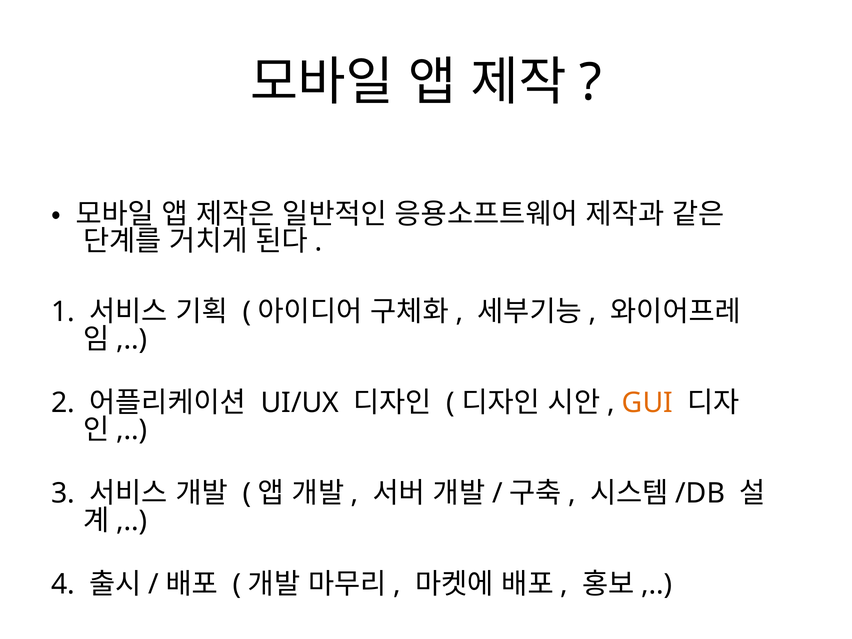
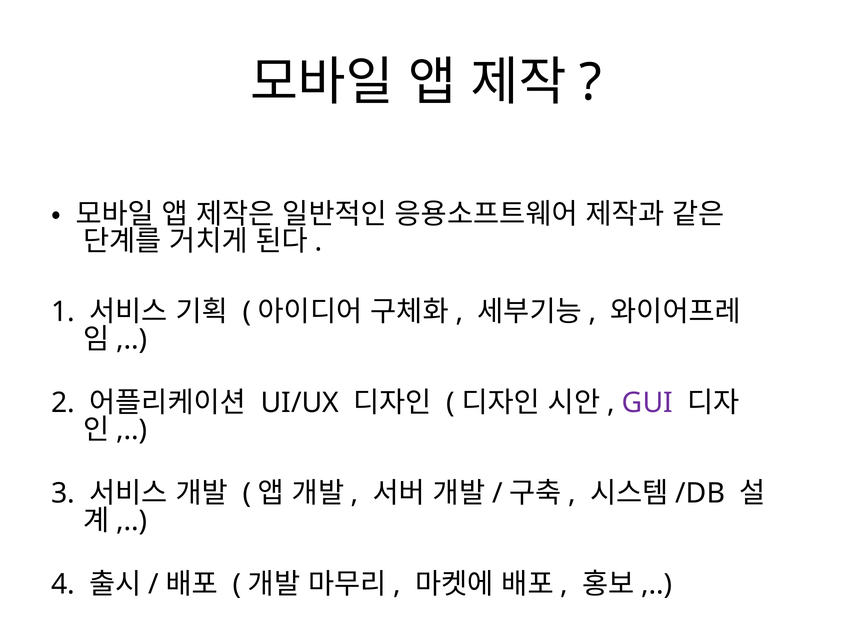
GUI colour: orange -> purple
